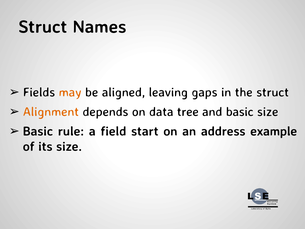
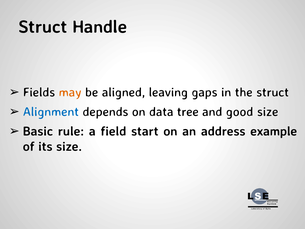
Names: Names -> Handle
Alignment colour: orange -> blue
and basic: basic -> good
